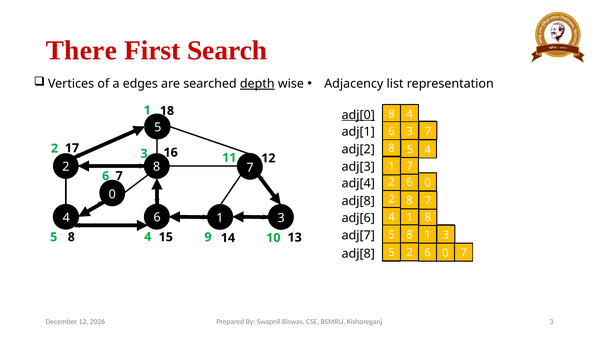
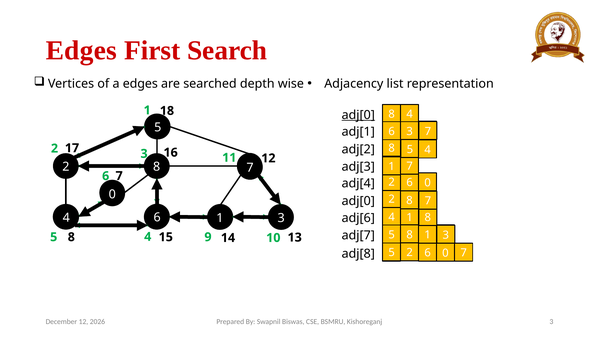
There at (81, 50): There -> Edges
depth underline: present -> none
adj[8 at (358, 201): adj[8 -> adj[0
